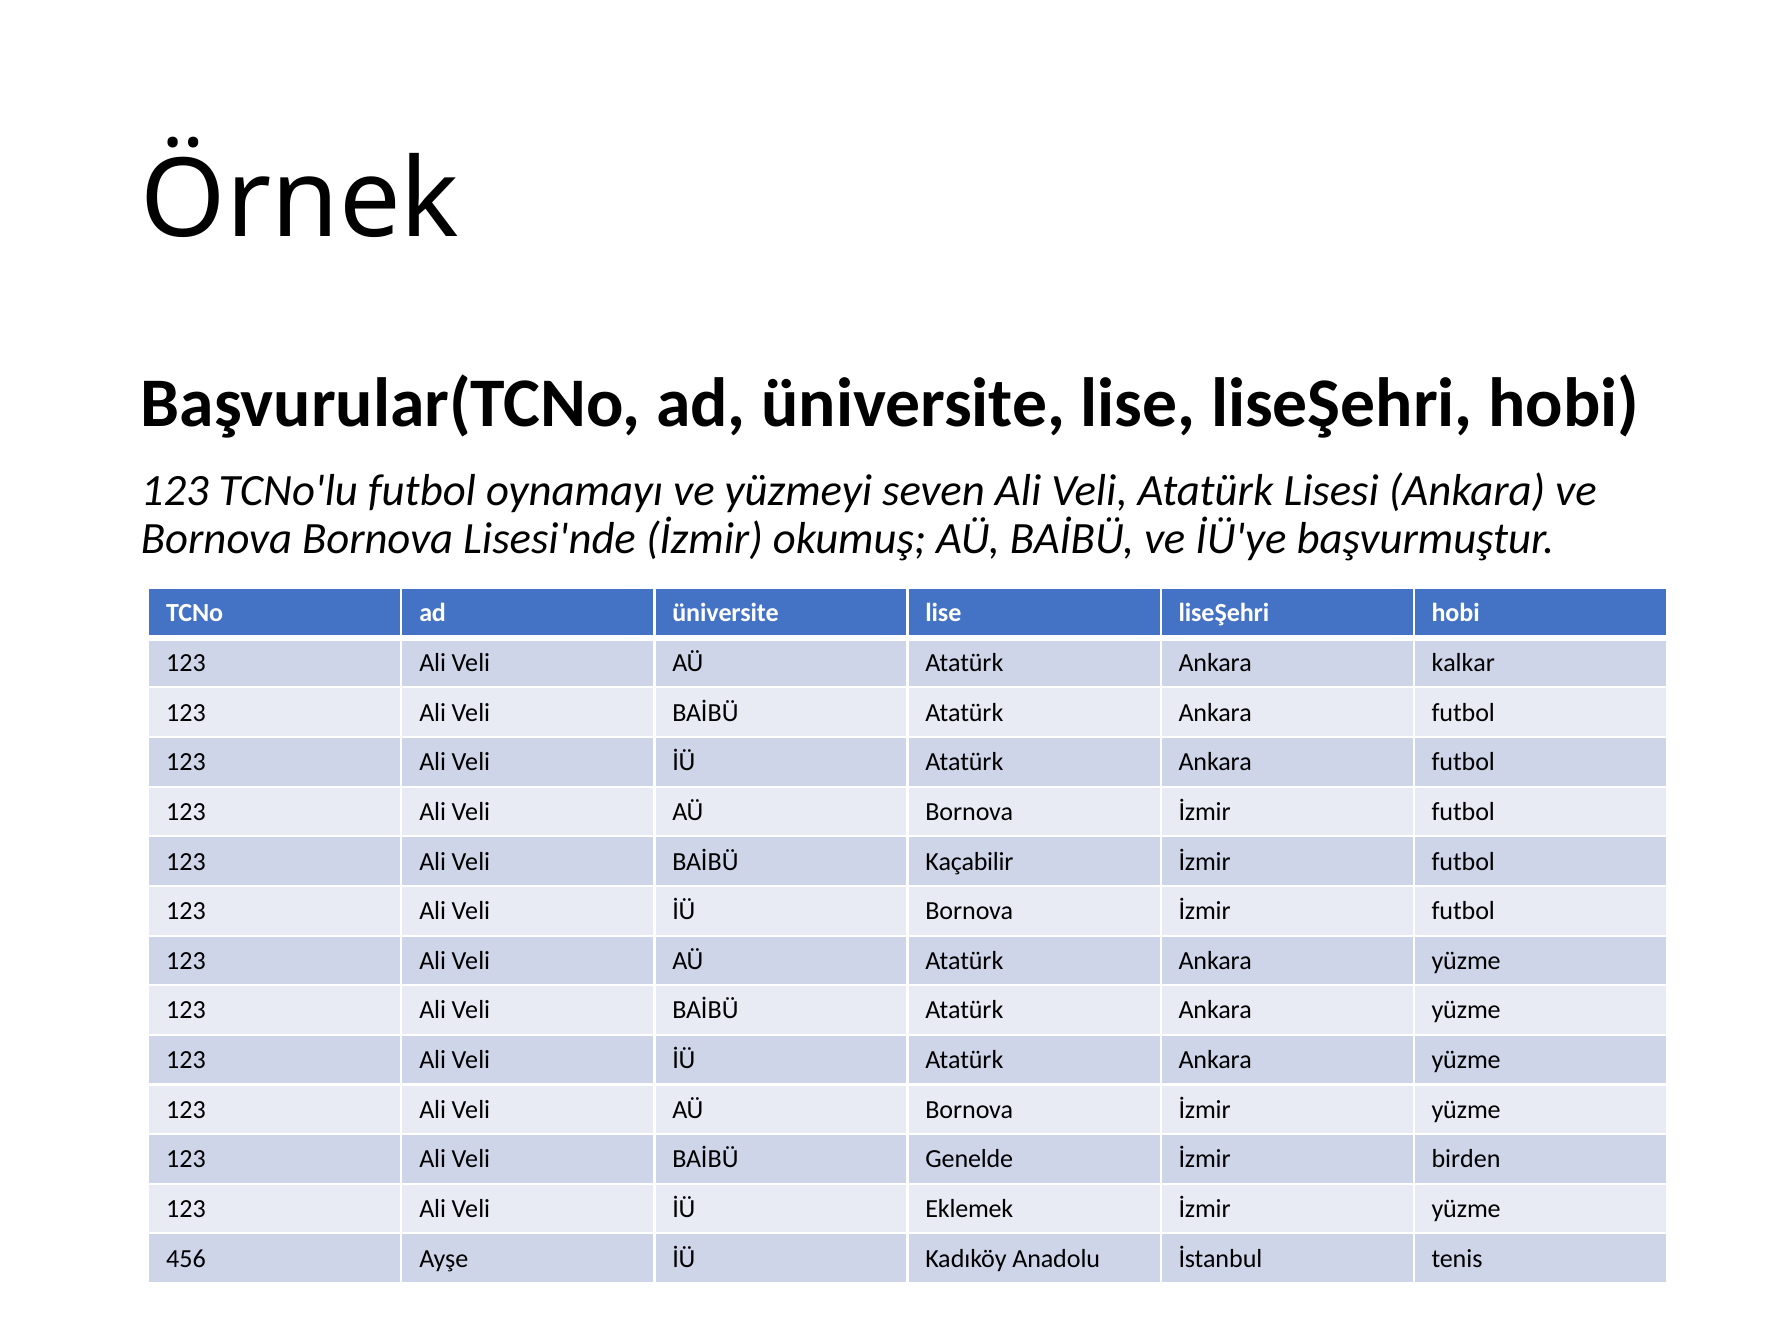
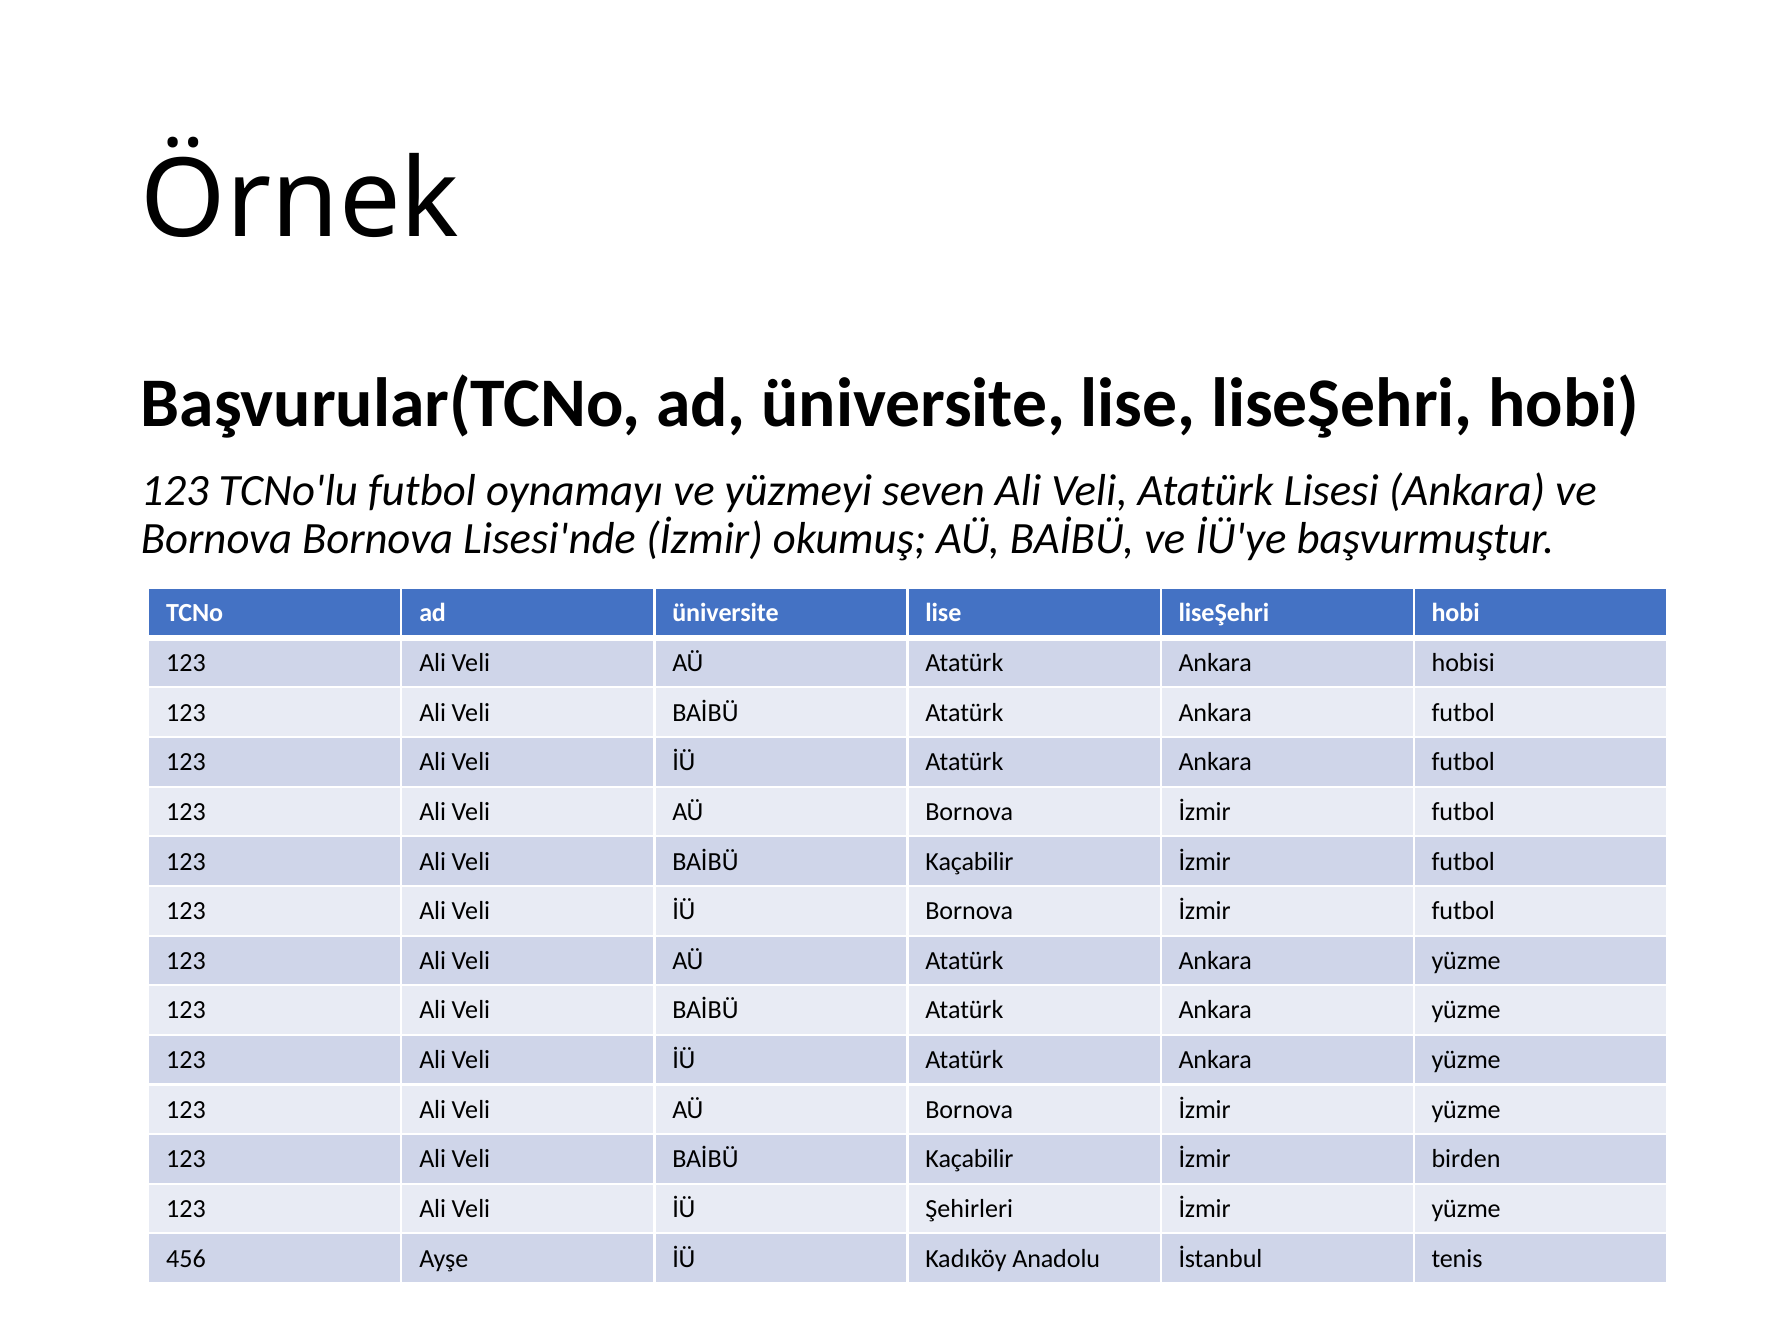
kalkar: kalkar -> hobisi
Genelde at (969, 1159): Genelde -> Kaçabilir
Eklemek: Eklemek -> Şehirleri
